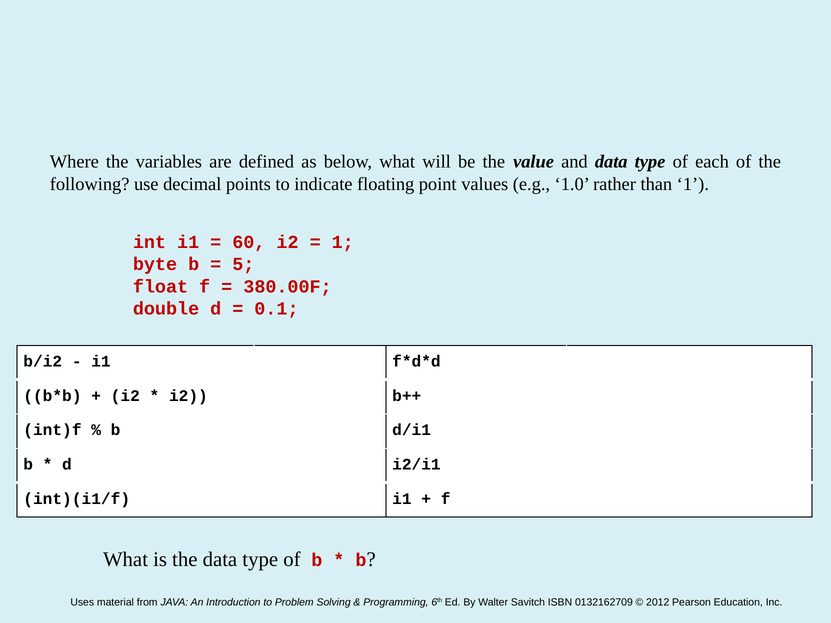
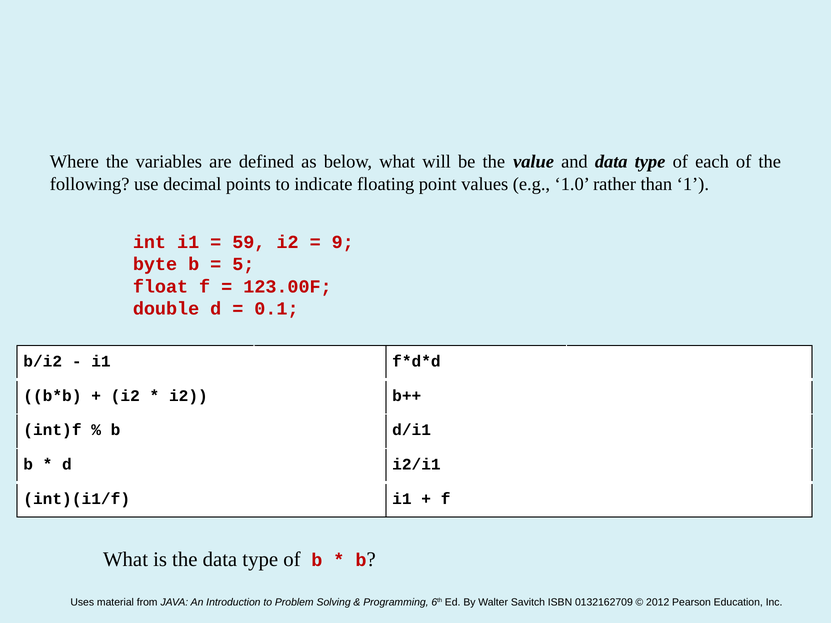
60: 60 -> 59
1 at (343, 242): 1 -> 9
380.00F: 380.00F -> 123.00F
